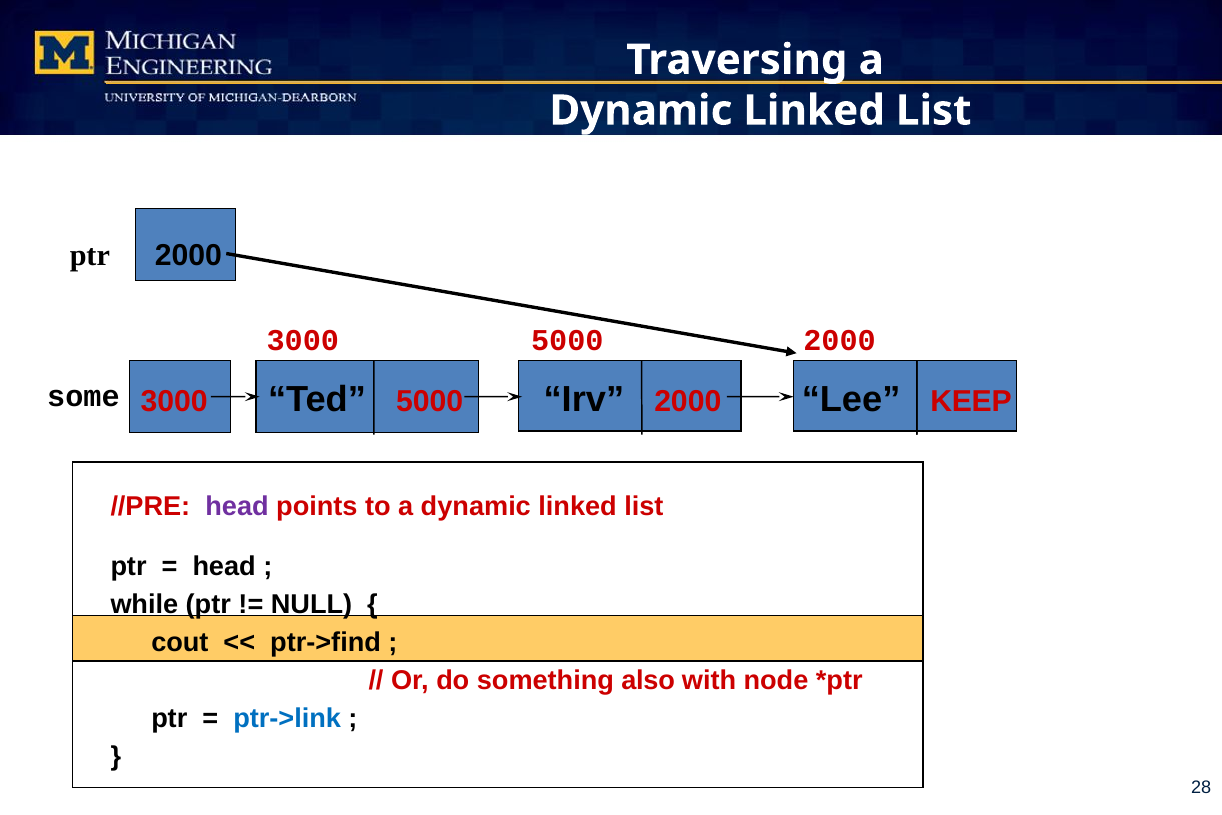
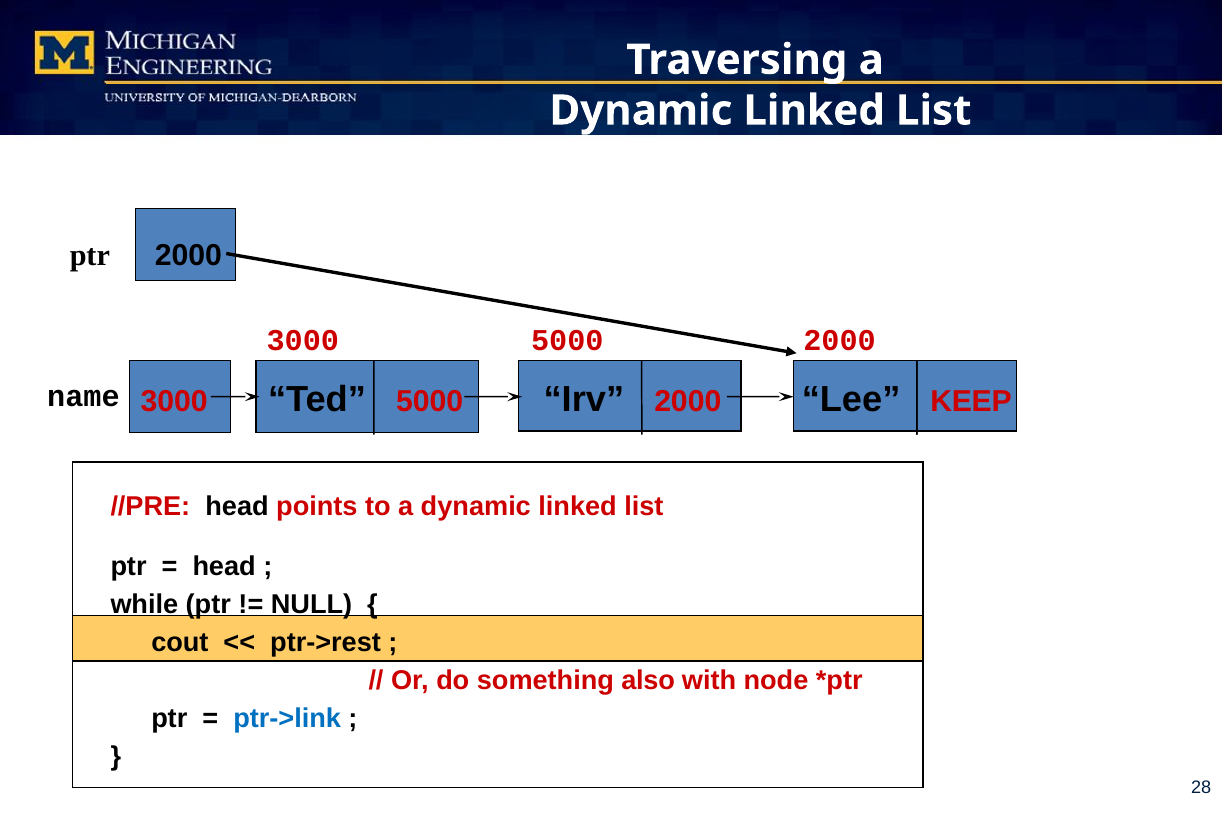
some: some -> name
head at (237, 506) colour: purple -> black
ptr->find: ptr->find -> ptr->rest
